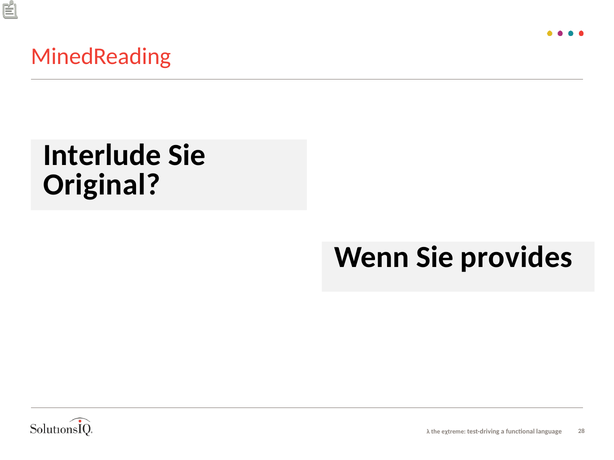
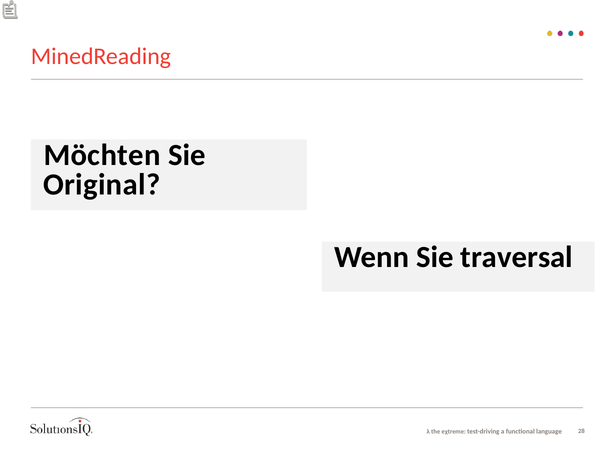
Interlude: Interlude -> Möchten
provides: provides -> traversal
